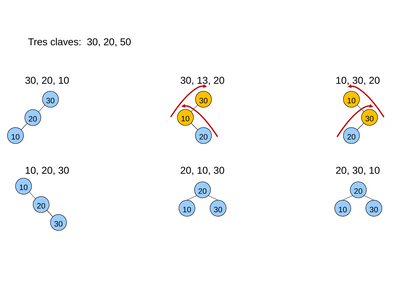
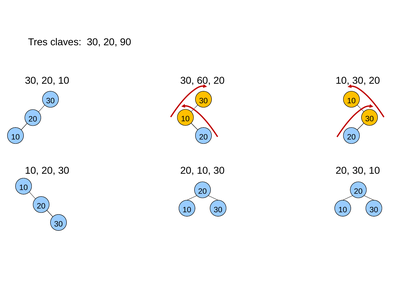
50: 50 -> 90
13: 13 -> 60
